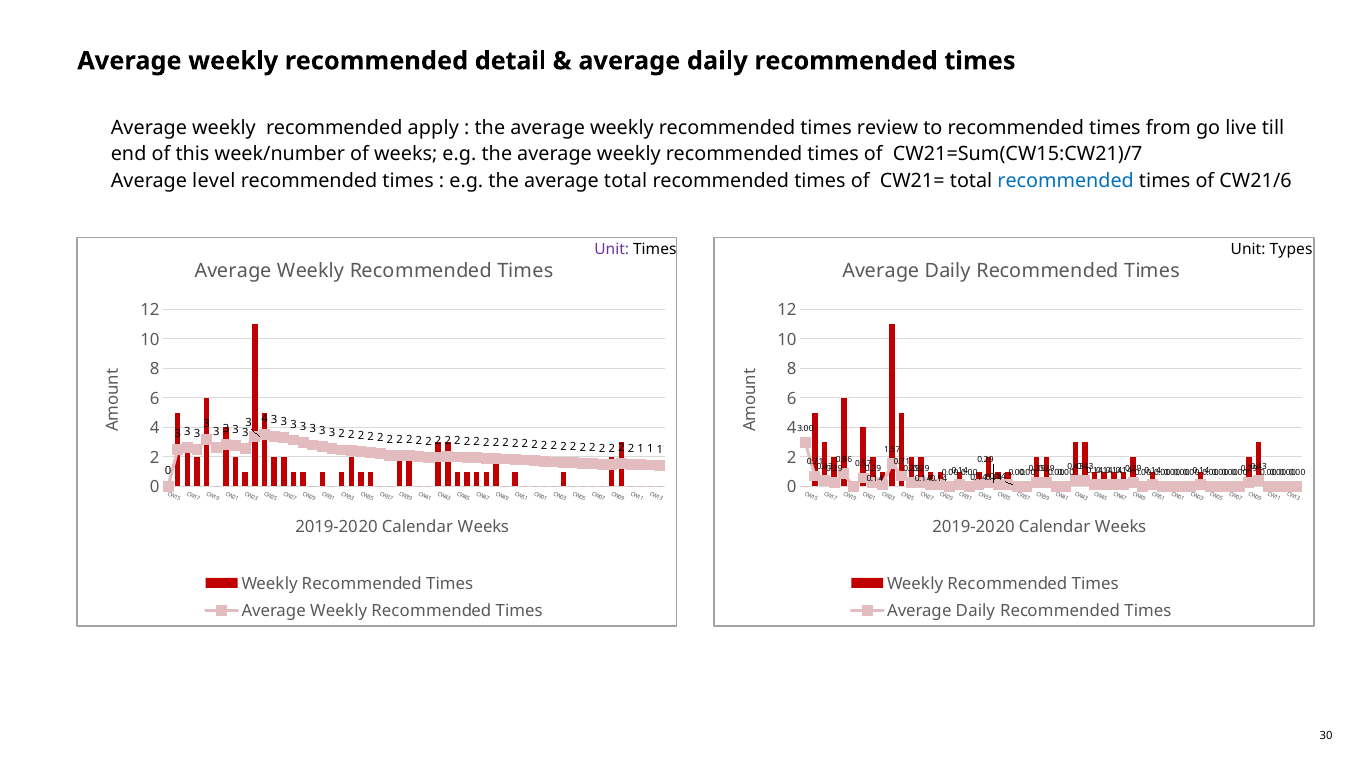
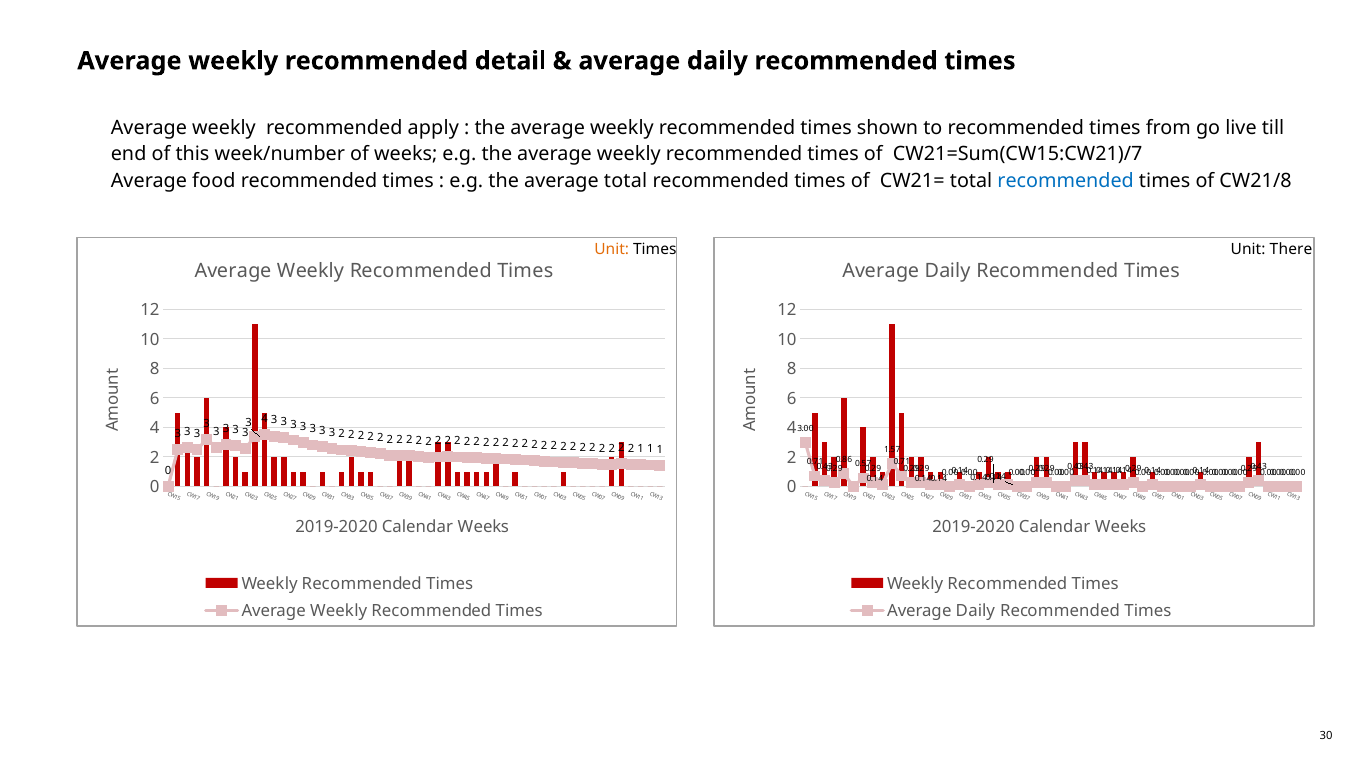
review: review -> shown
level: level -> food
CW21/6: CW21/6 -> CW21/8
Unit at (612, 249) colour: purple -> orange
Types: Types -> There
